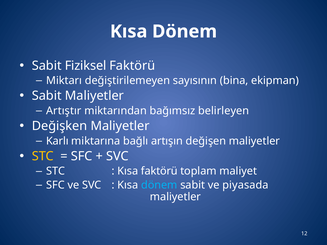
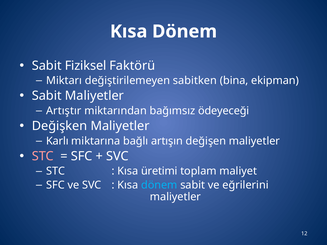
sayısının: sayısının -> sabitken
belirleyen: belirleyen -> ödeyeceği
STC at (43, 156) colour: yellow -> pink
Kısa faktörü: faktörü -> üretimi
piyasada: piyasada -> eğrilerini
